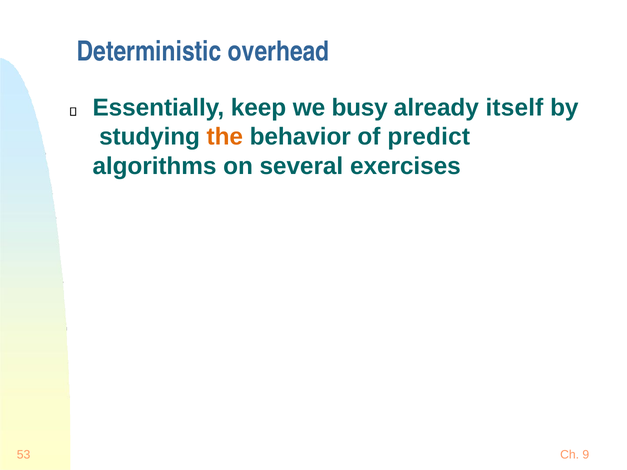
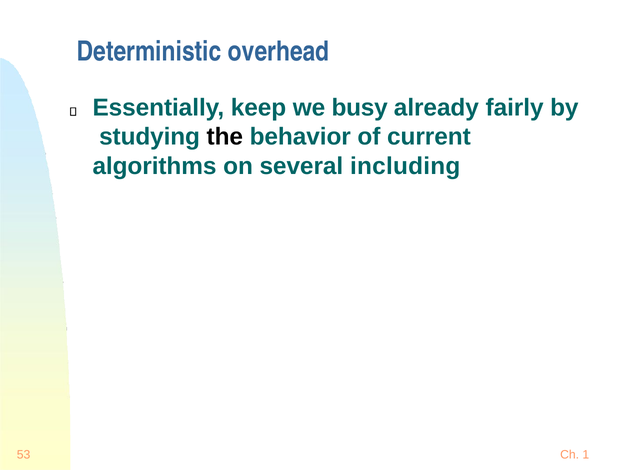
itself: itself -> fairly
the colour: orange -> black
predict: predict -> current
exercises: exercises -> including
9: 9 -> 1
